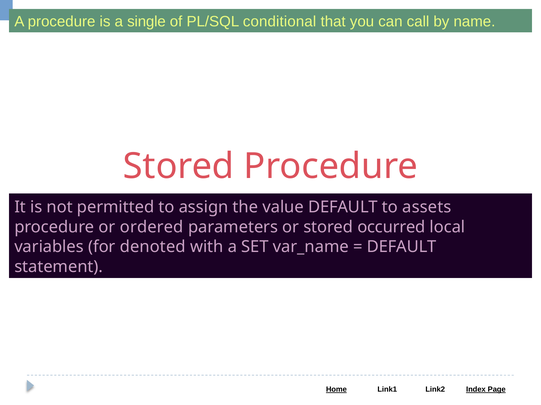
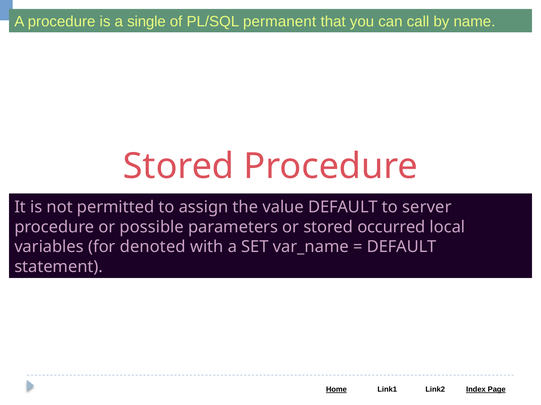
conditional: conditional -> permanent
assets: assets -> server
ordered: ordered -> possible
